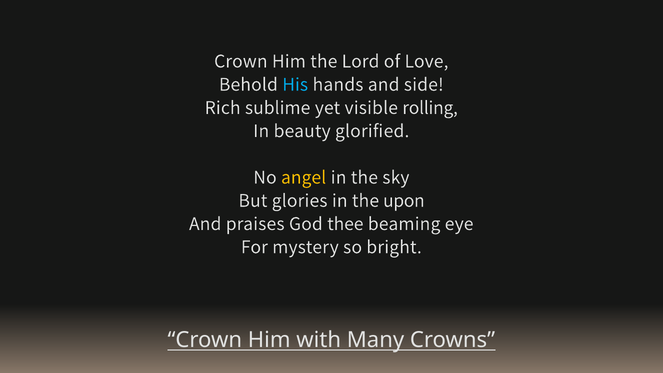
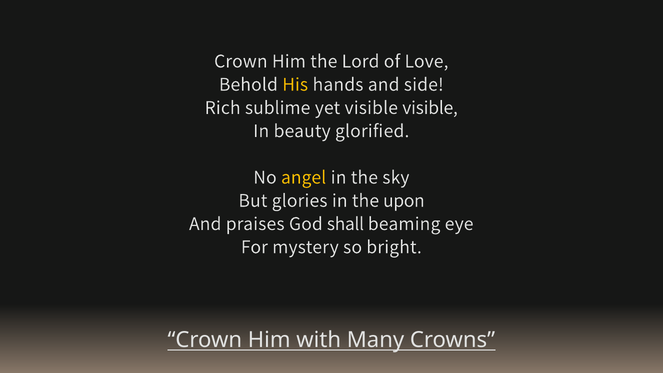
His colour: light blue -> yellow
visible rolling: rolling -> visible
thee: thee -> shall
